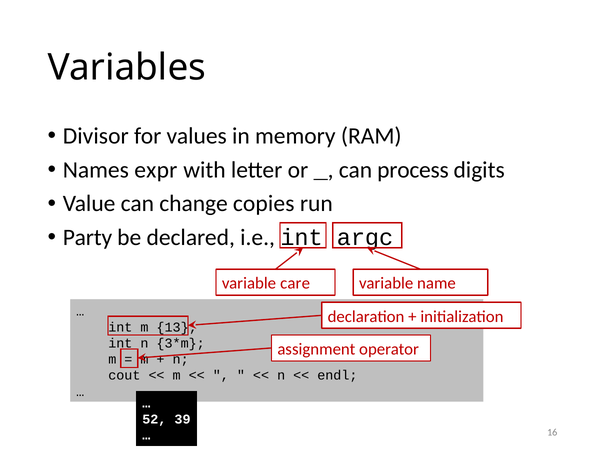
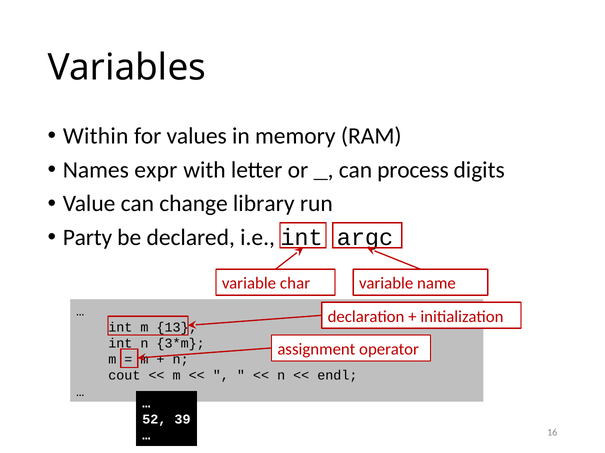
Divisor: Divisor -> Within
copies: copies -> library
care: care -> char
